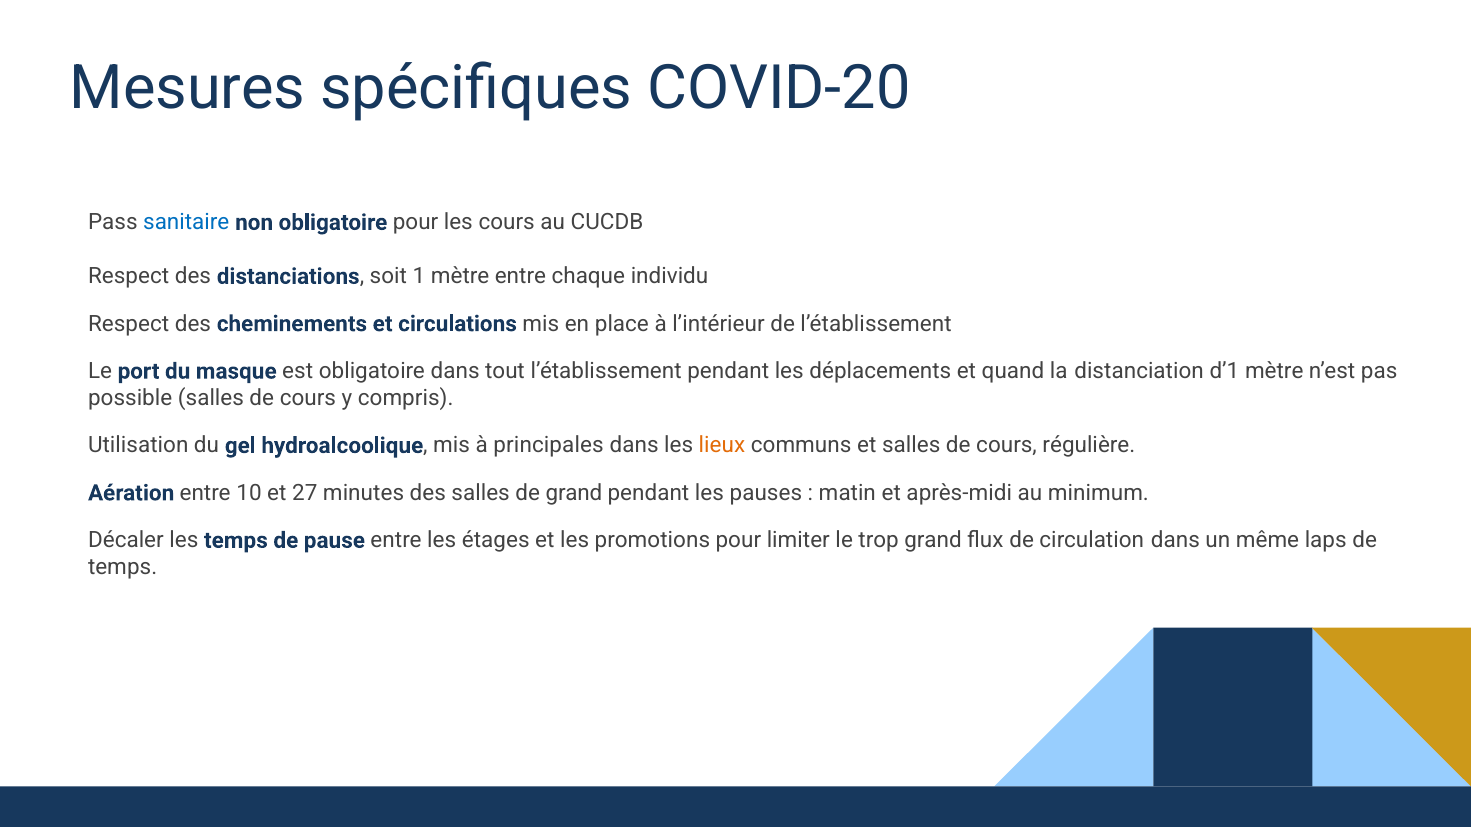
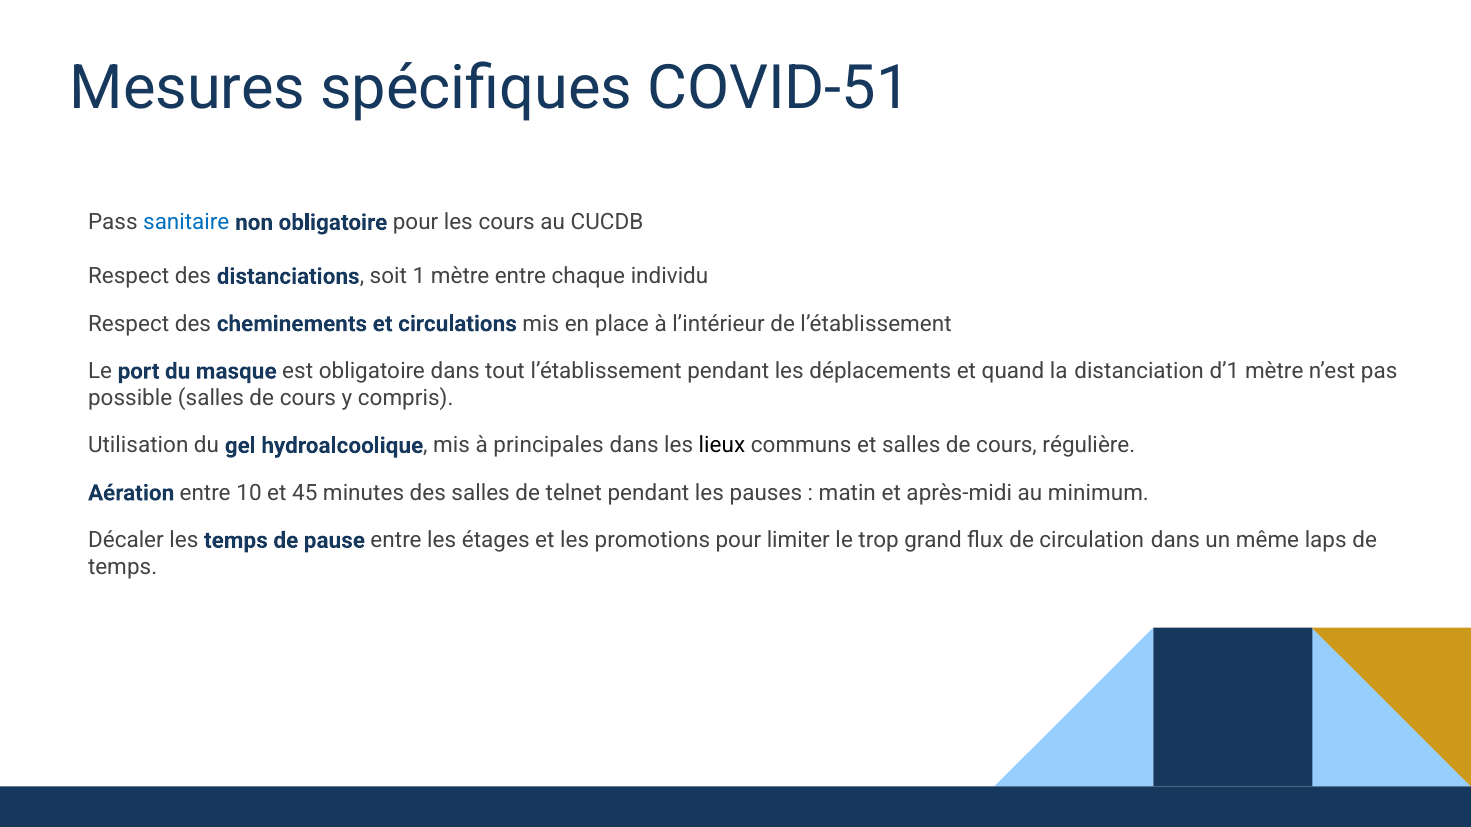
COVID-20: COVID-20 -> COVID-51
lieux colour: orange -> black
27: 27 -> 45
de grand: grand -> telnet
